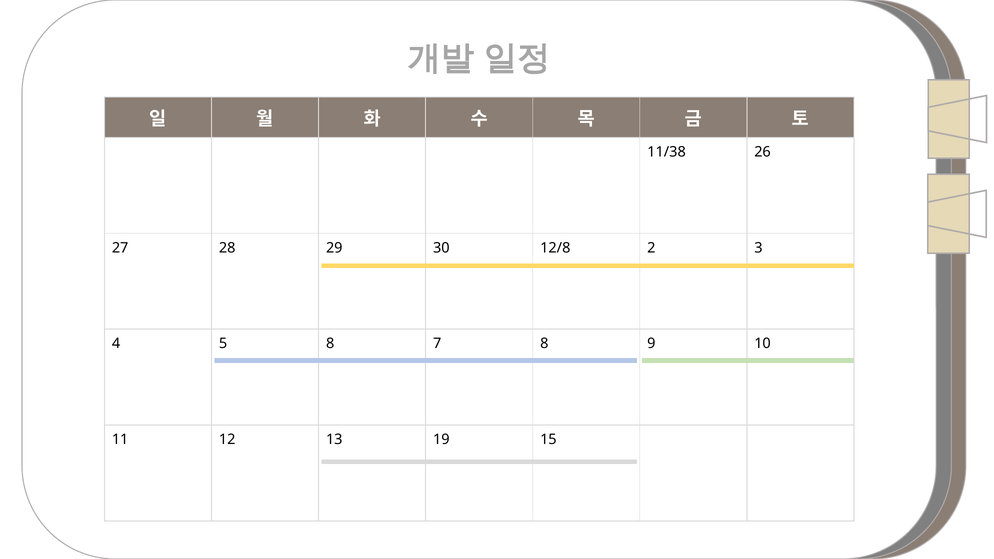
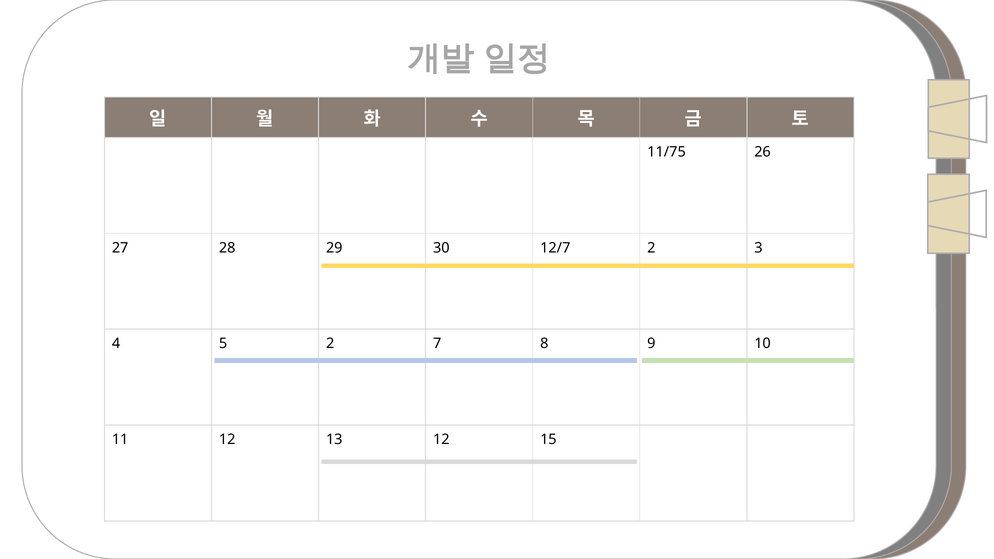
11/38: 11/38 -> 11/75
12/8: 12/8 -> 12/7
5 8: 8 -> 2
13 19: 19 -> 12
